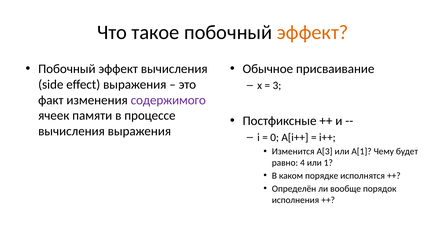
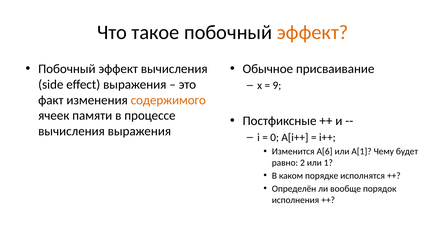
3: 3 -> 9
содержимого colour: purple -> orange
A[3: A[3 -> A[6
4: 4 -> 2
